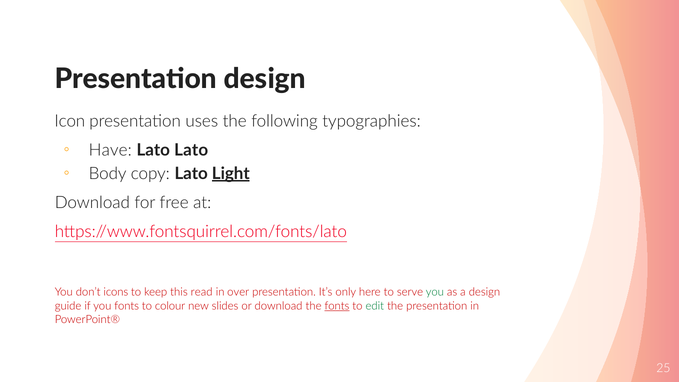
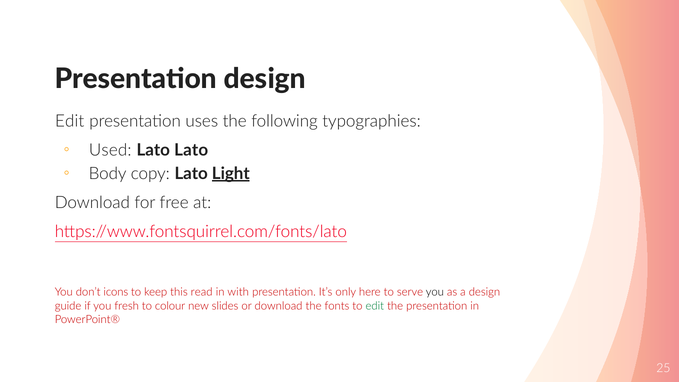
Icon at (70, 121): Icon -> Edit
Have: Have -> Used
over: over -> with
you at (435, 292) colour: green -> black
you fonts: fonts -> fresh
fonts at (337, 306) underline: present -> none
